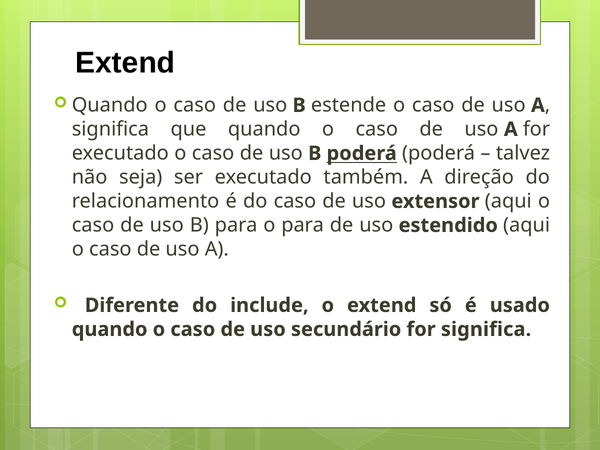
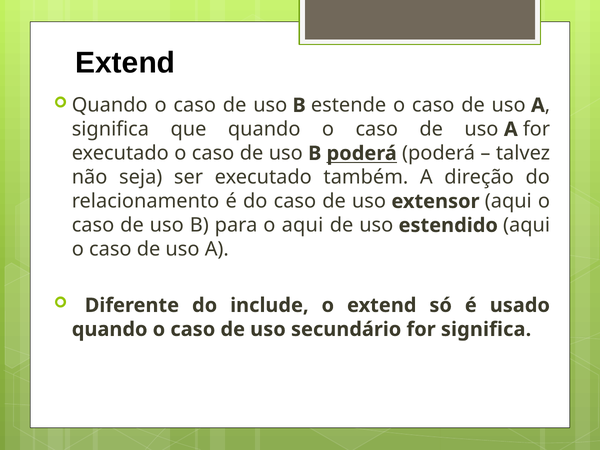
o para: para -> aqui
